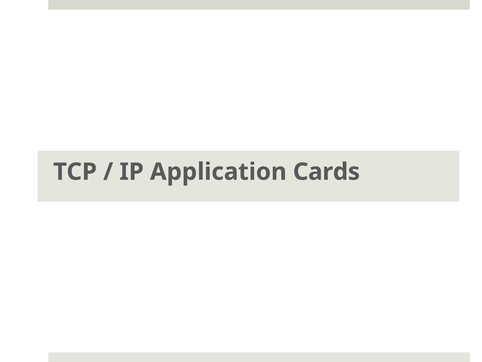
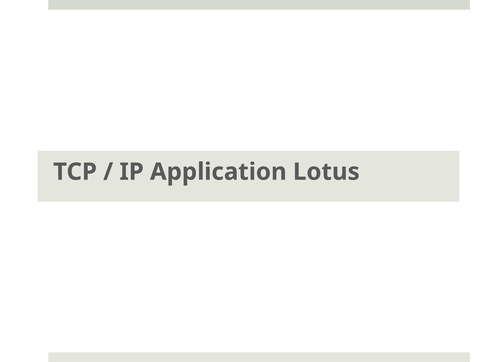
Cards: Cards -> Lotus
